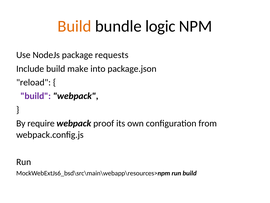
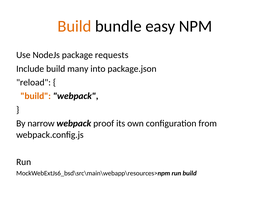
logic: logic -> easy
make: make -> many
build at (36, 96) colour: purple -> orange
require: require -> narrow
